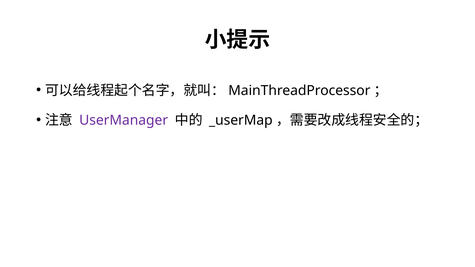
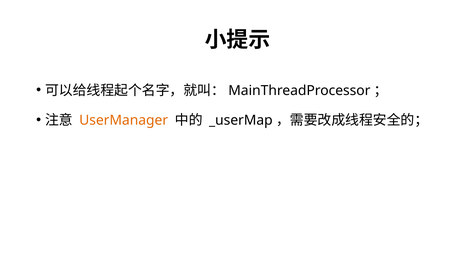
UserManager colour: purple -> orange
